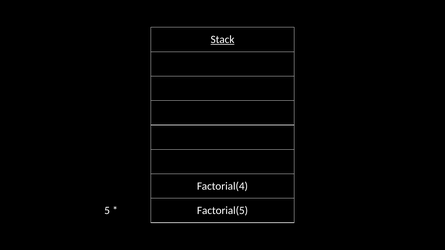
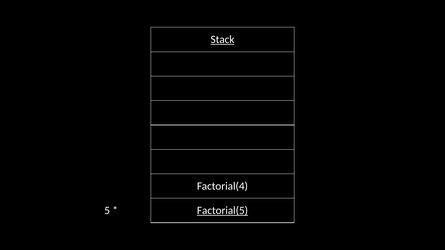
Factorial(5 underline: none -> present
